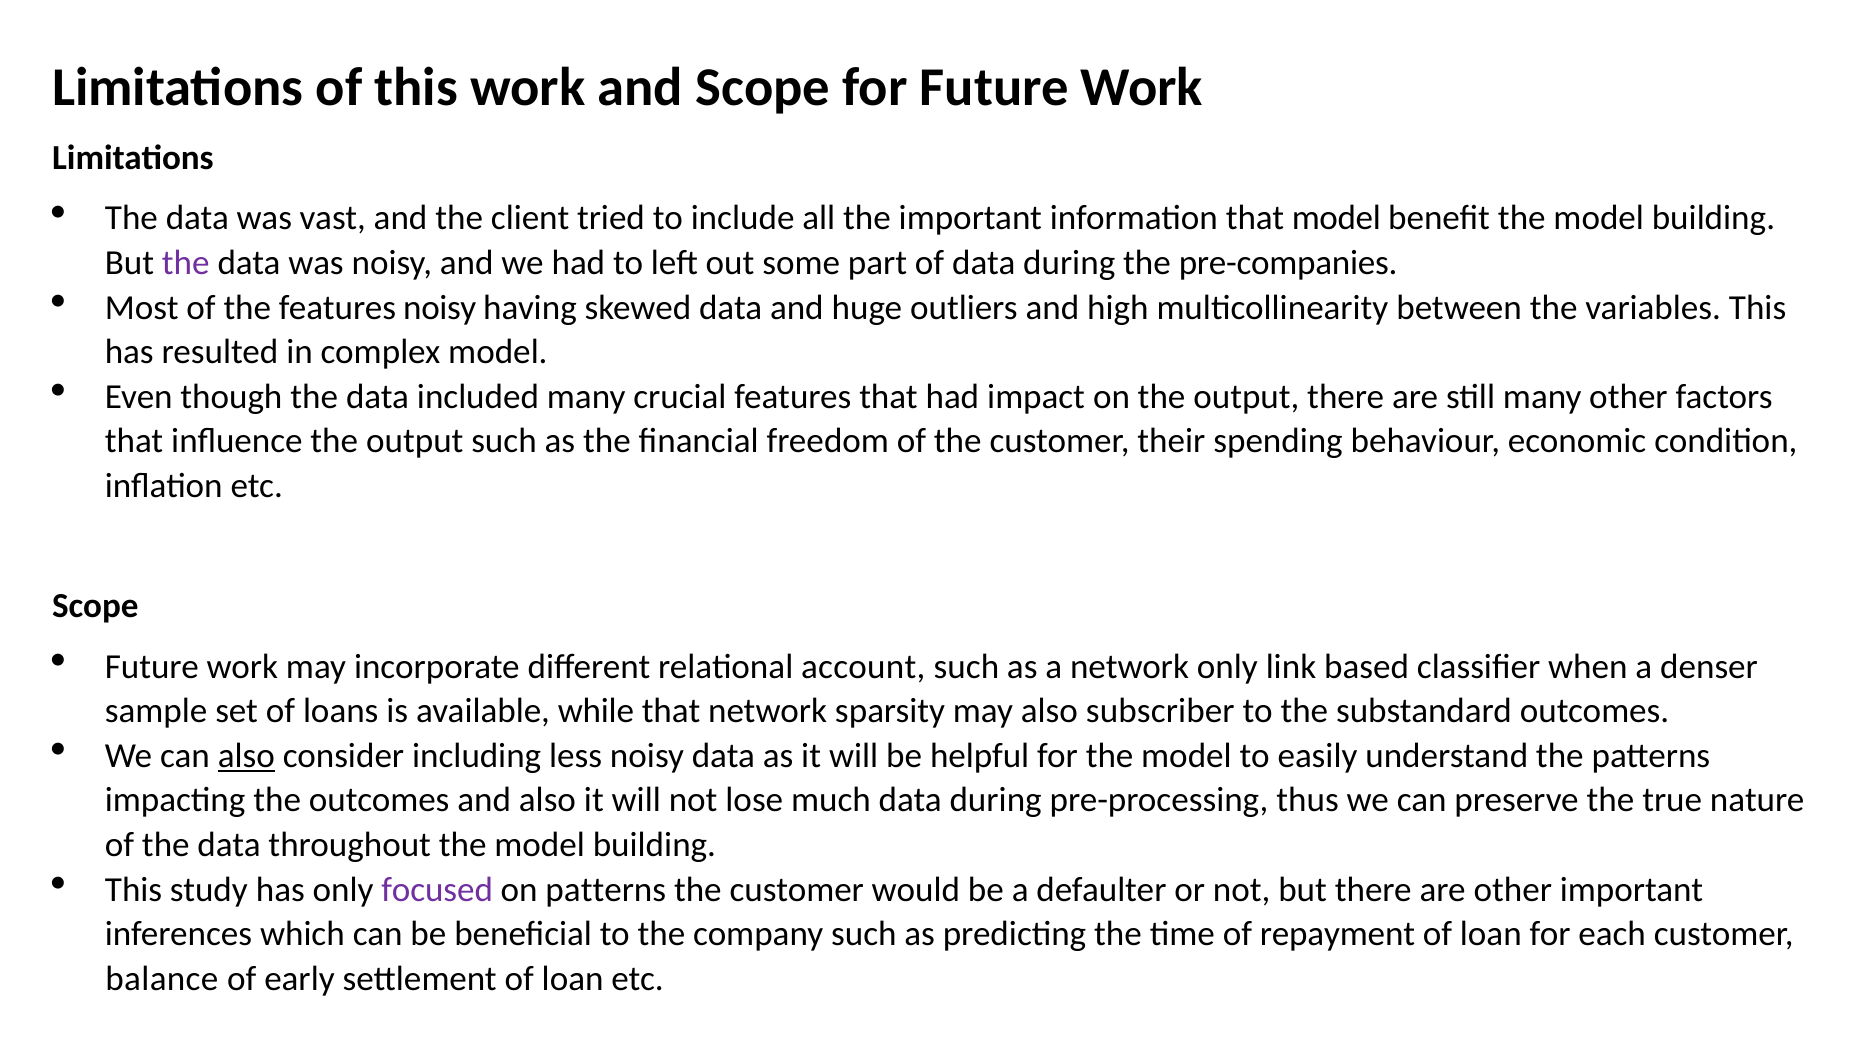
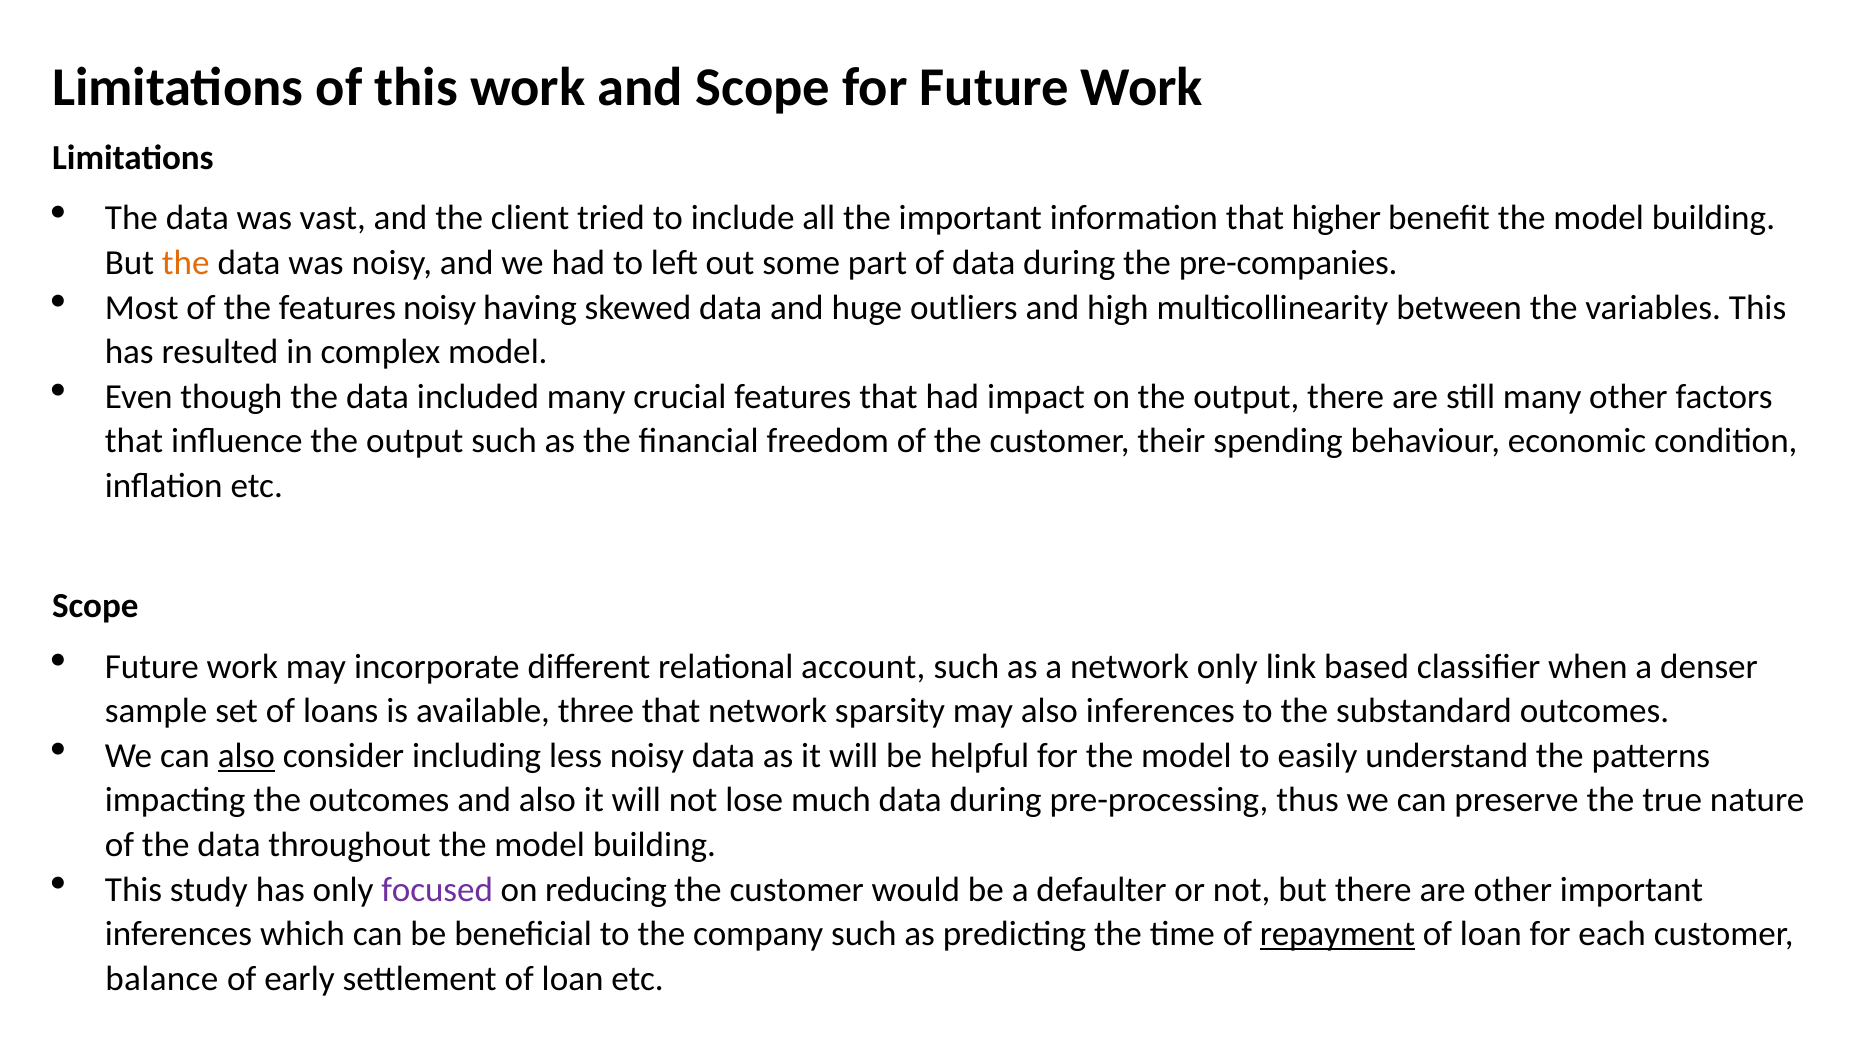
that model: model -> higher
the at (186, 263) colour: purple -> orange
while: while -> three
also subscriber: subscriber -> inferences
on patterns: patterns -> reducing
repayment underline: none -> present
